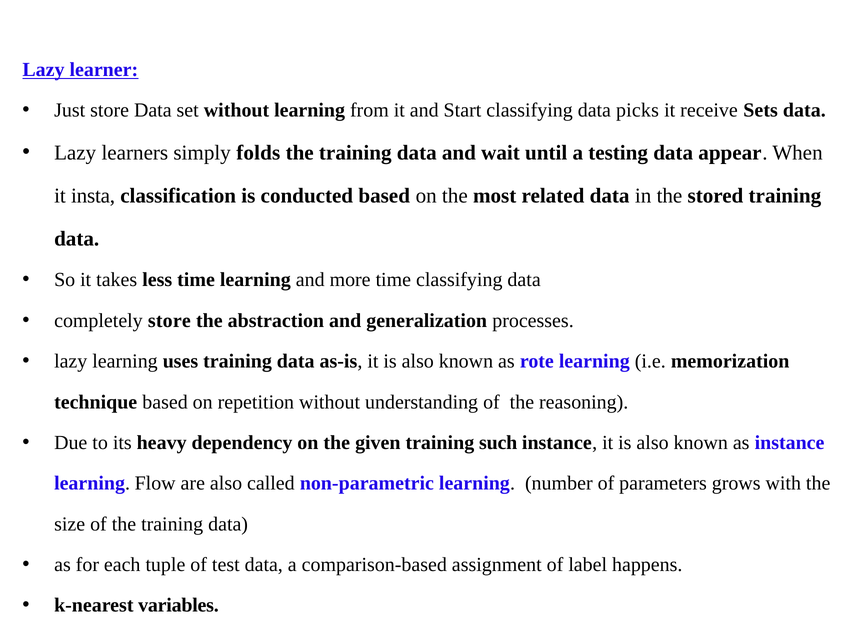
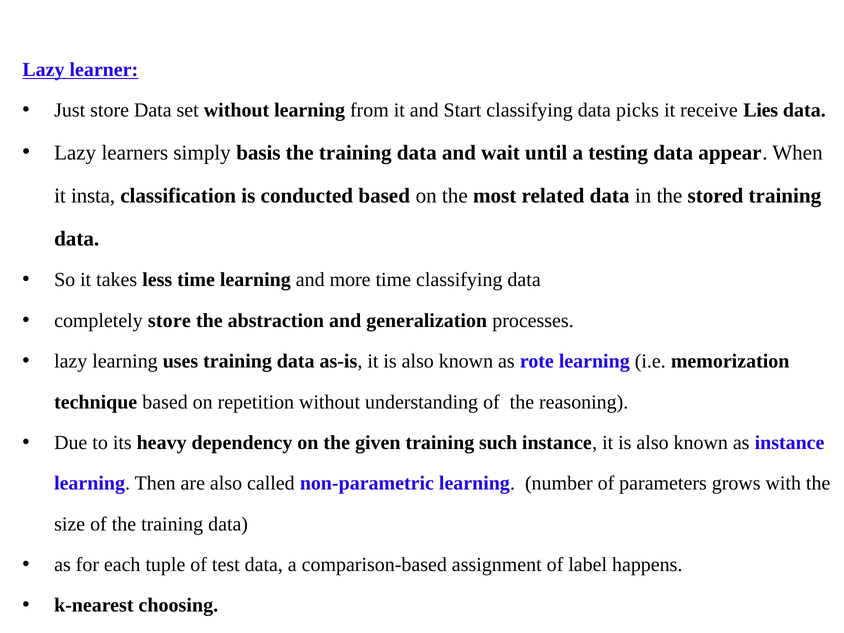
Sets: Sets -> Lies
folds: folds -> basis
Flow: Flow -> Then
variables: variables -> choosing
